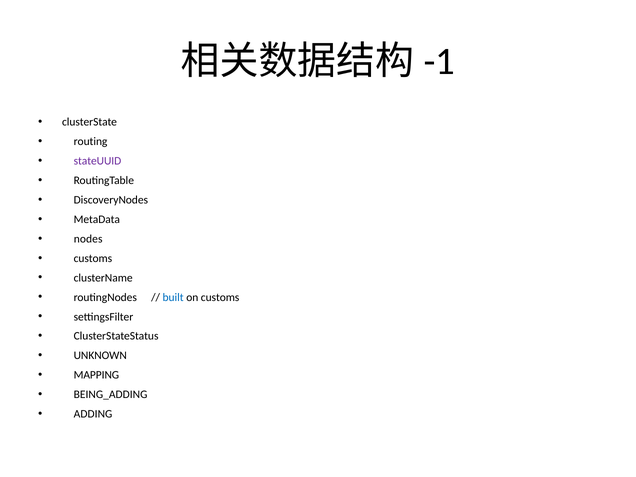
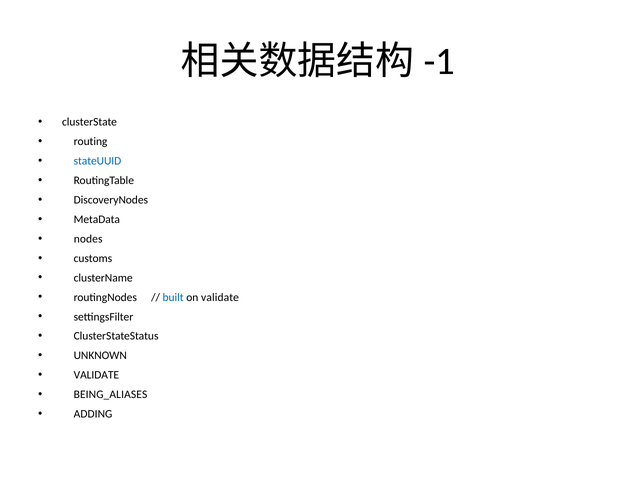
stateUUID colour: purple -> blue
on customs: customs -> validate
MAPPING at (96, 375): MAPPING -> VALIDATE
BEING_ADDING: BEING_ADDING -> BEING_ALIASES
